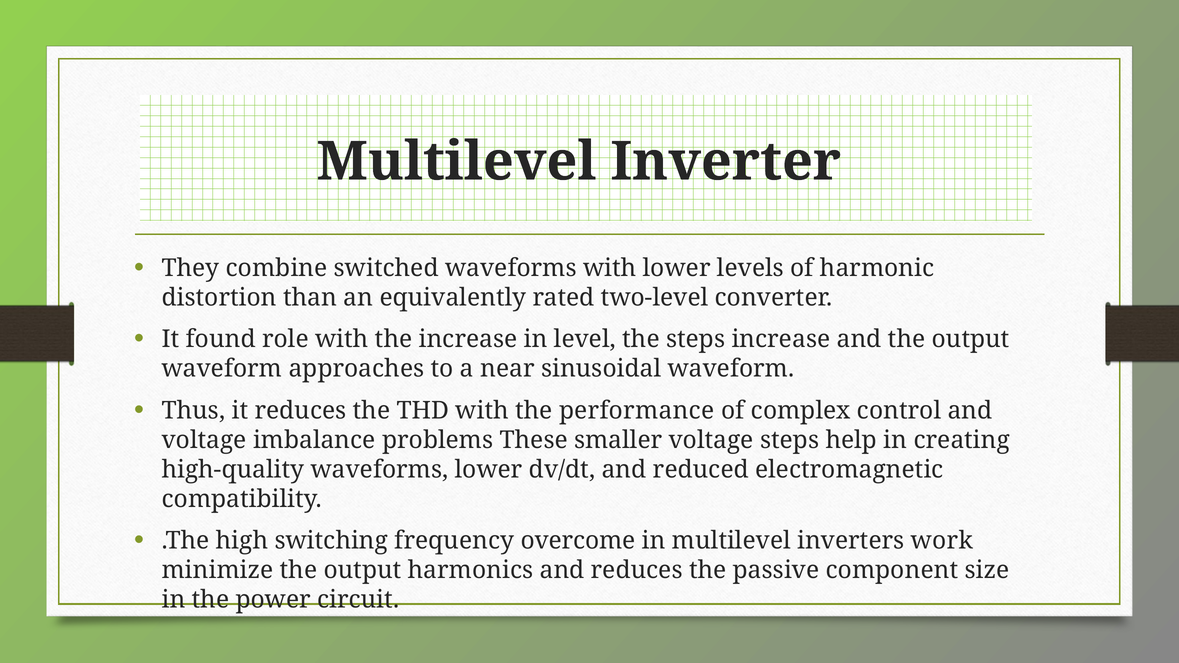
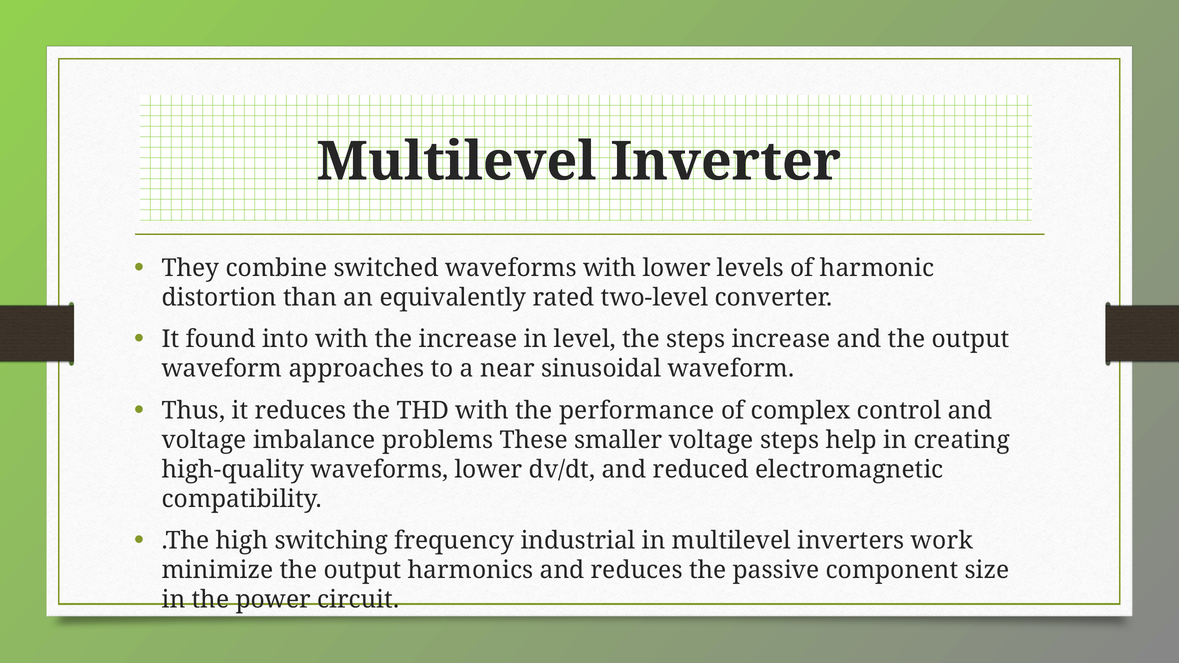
role: role -> into
overcome: overcome -> industrial
